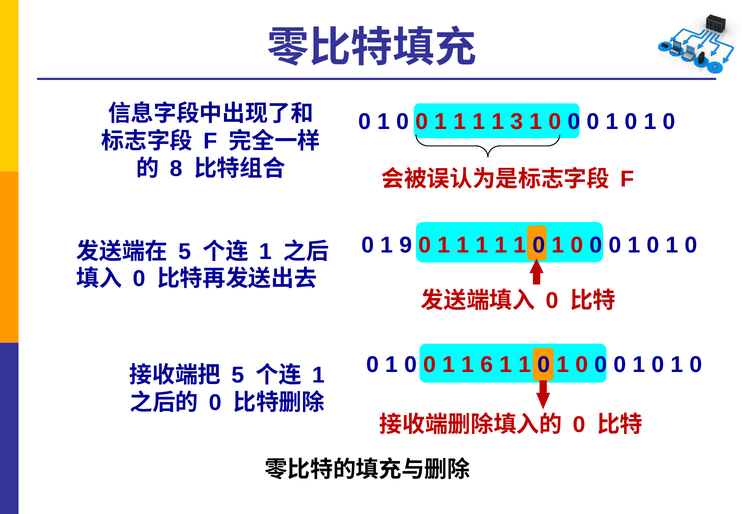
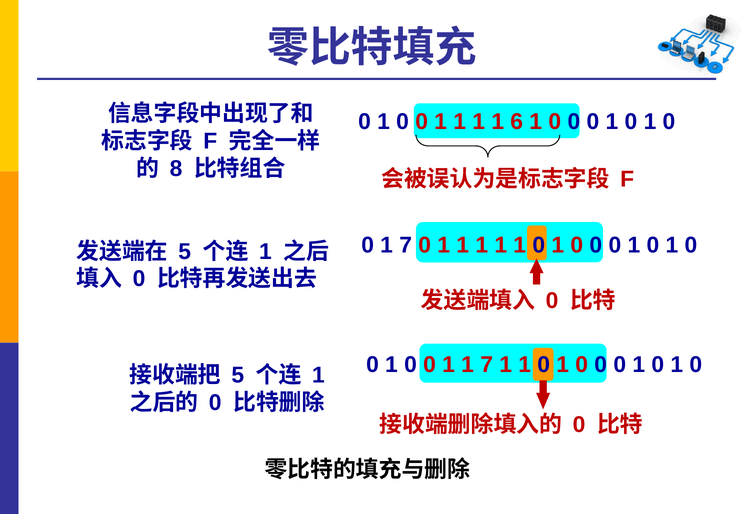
3: 3 -> 6
0 1 9: 9 -> 7
1 1 6: 6 -> 7
